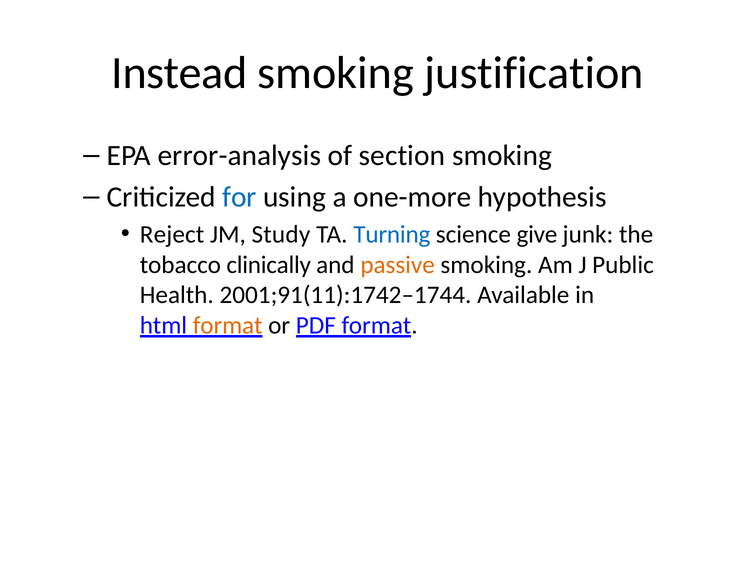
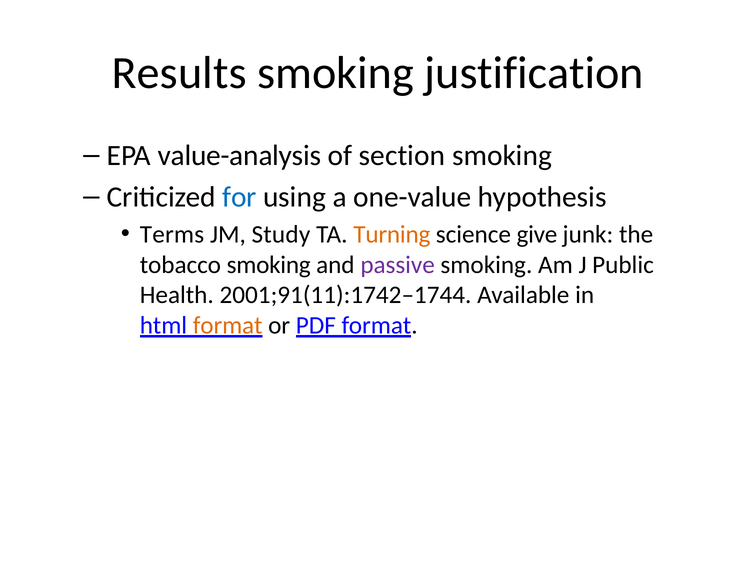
Instead: Instead -> Results
error-analysis: error-analysis -> value-analysis
one-more: one-more -> one-value
Reject: Reject -> Terms
Turning colour: blue -> orange
tobacco clinically: clinically -> smoking
passive colour: orange -> purple
